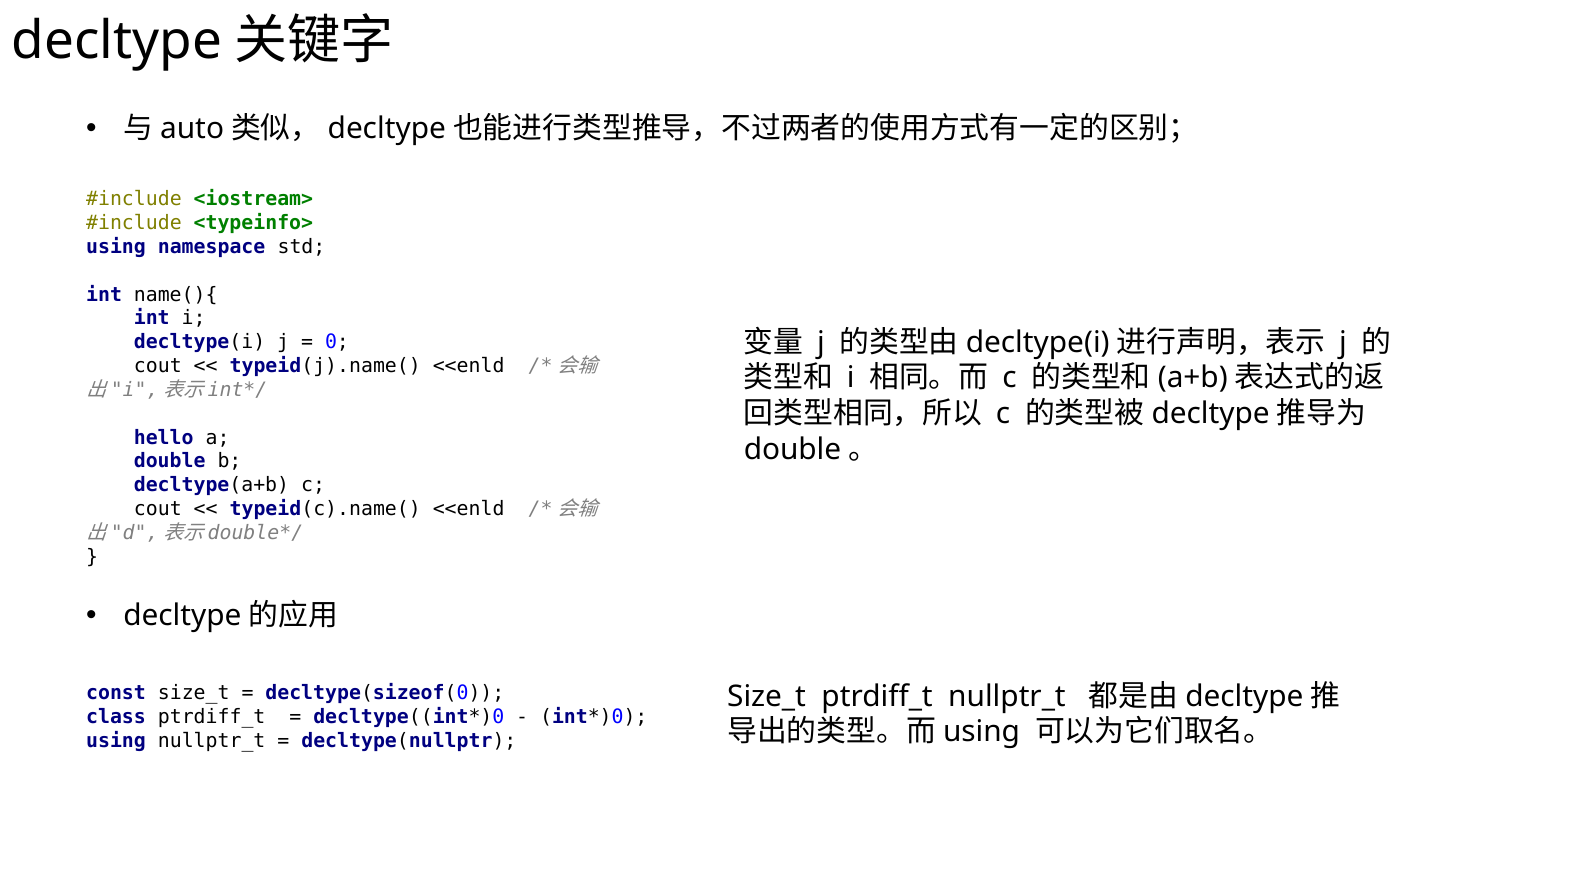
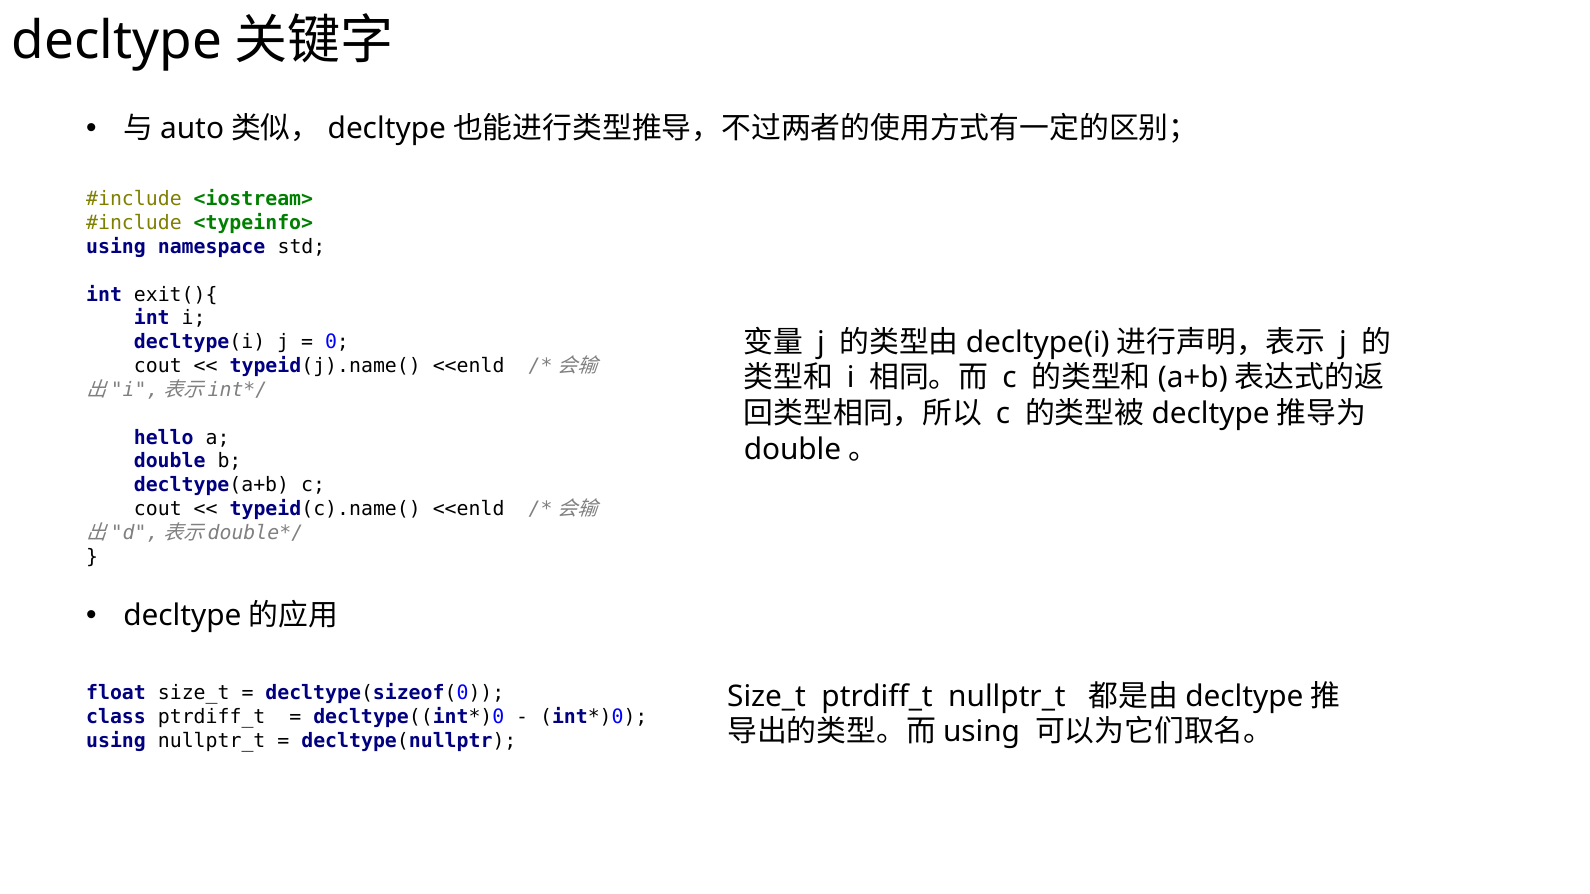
name(){: name(){ -> exit(){
const: const -> float
